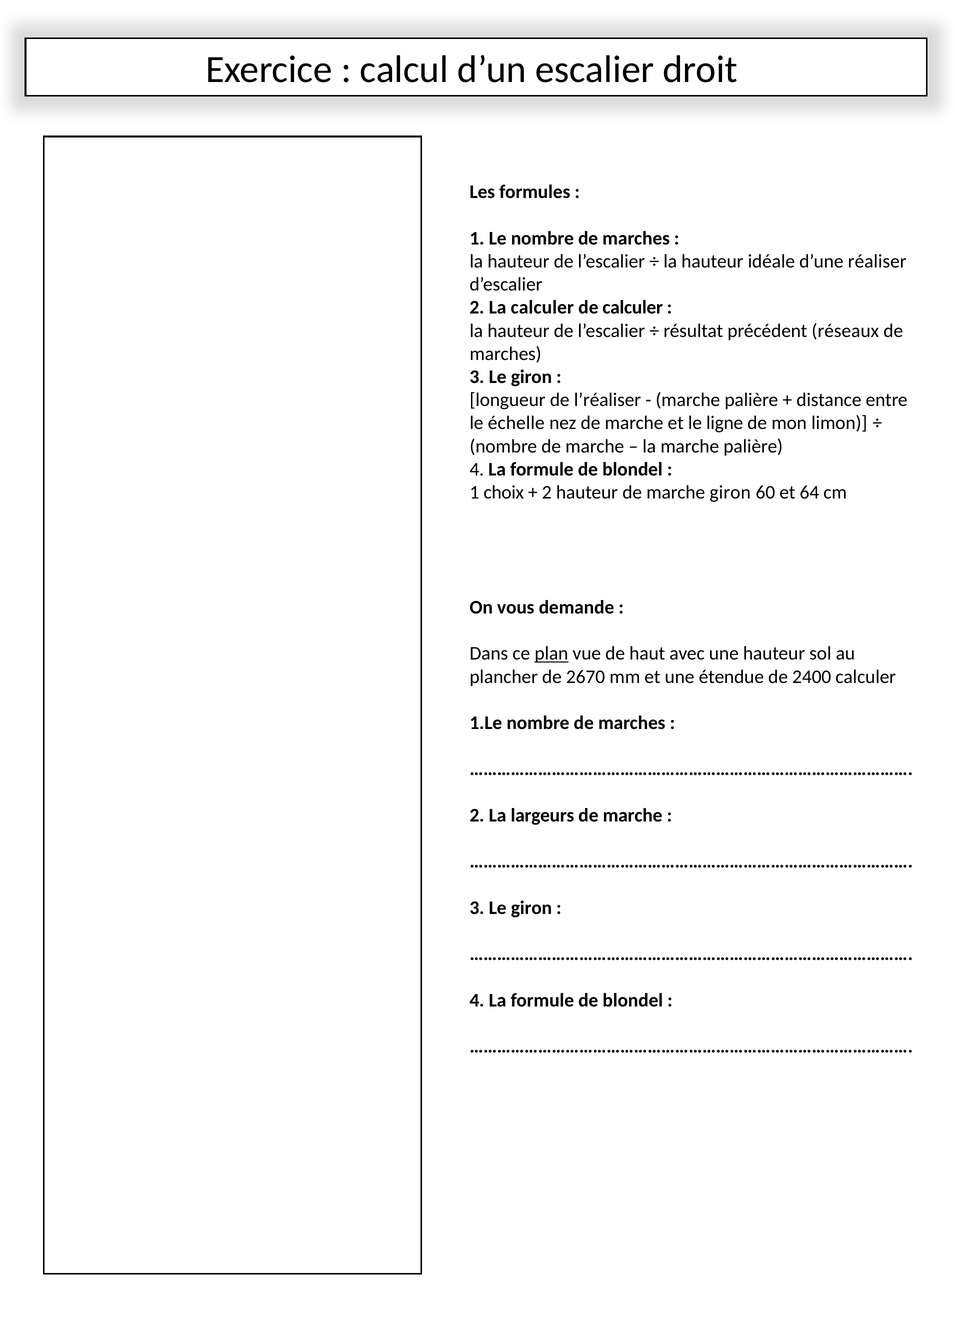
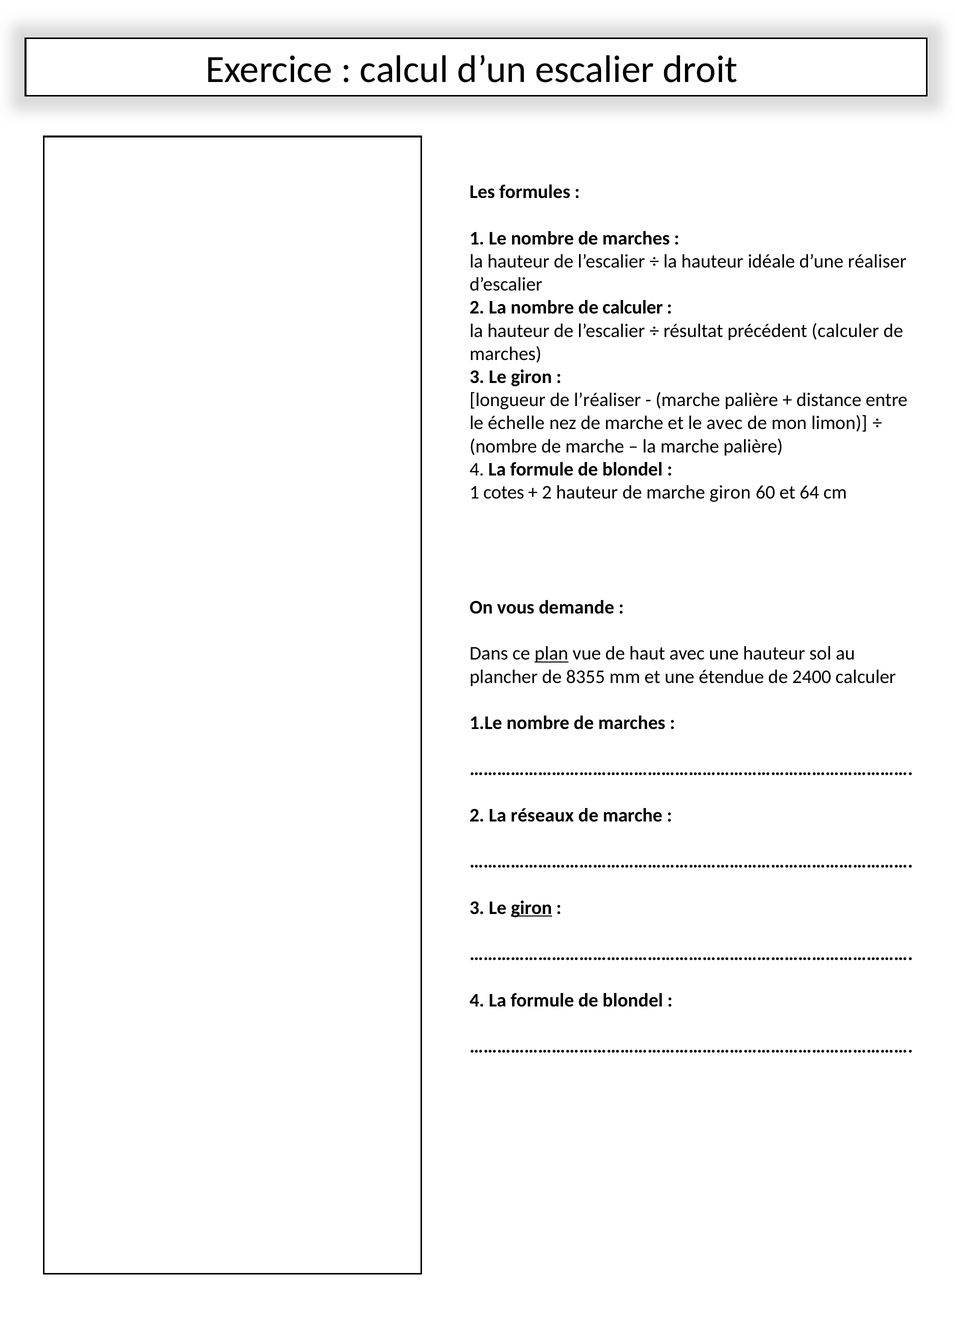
La calculer: calculer -> nombre
précédent réseaux: réseaux -> calculer
le ligne: ligne -> avec
choix: choix -> cotes
2670: 2670 -> 8355
largeurs: largeurs -> réseaux
giron at (531, 908) underline: none -> present
